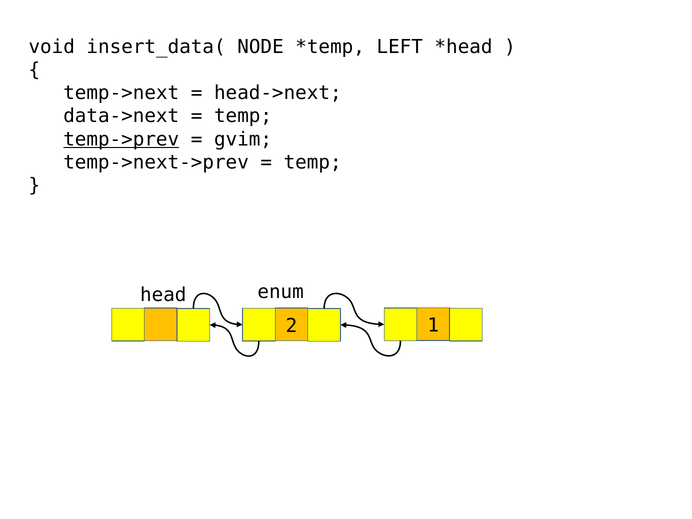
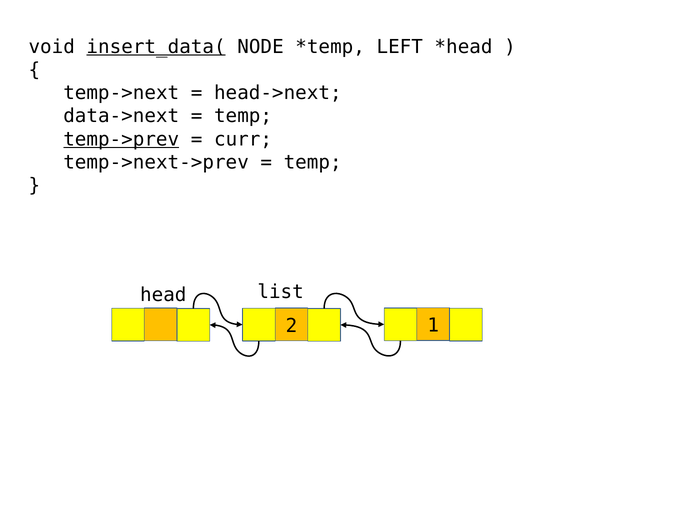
insert_data( underline: none -> present
gvim: gvim -> curr
enum: enum -> list
